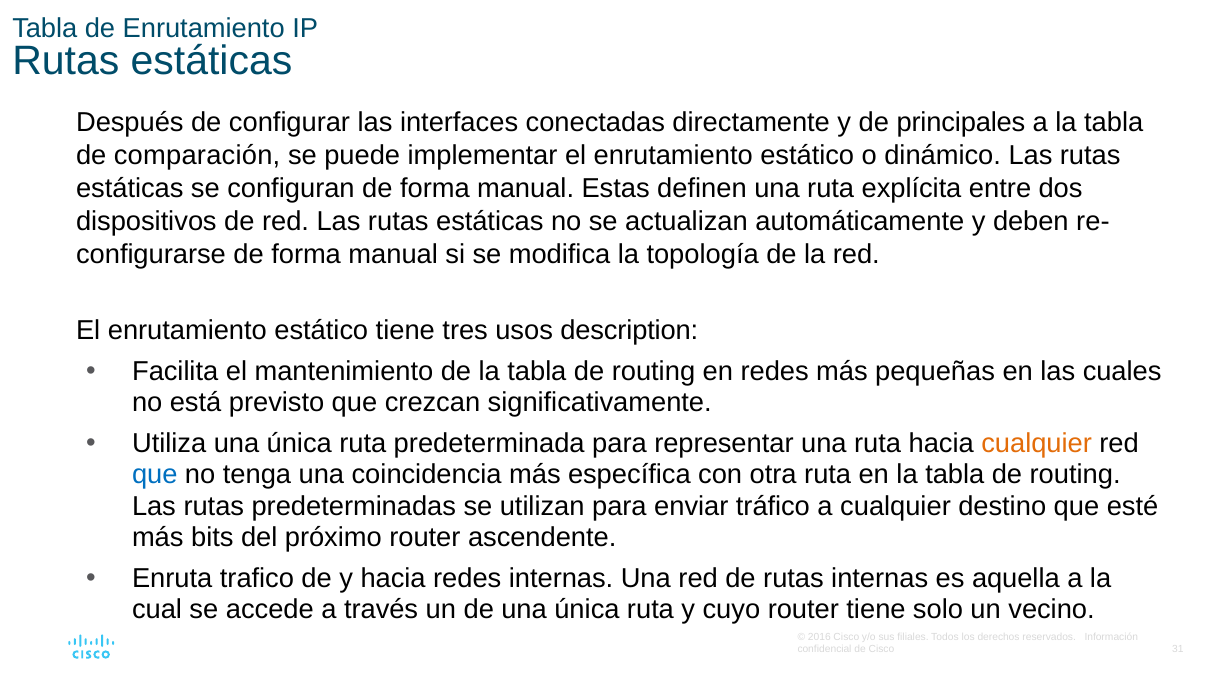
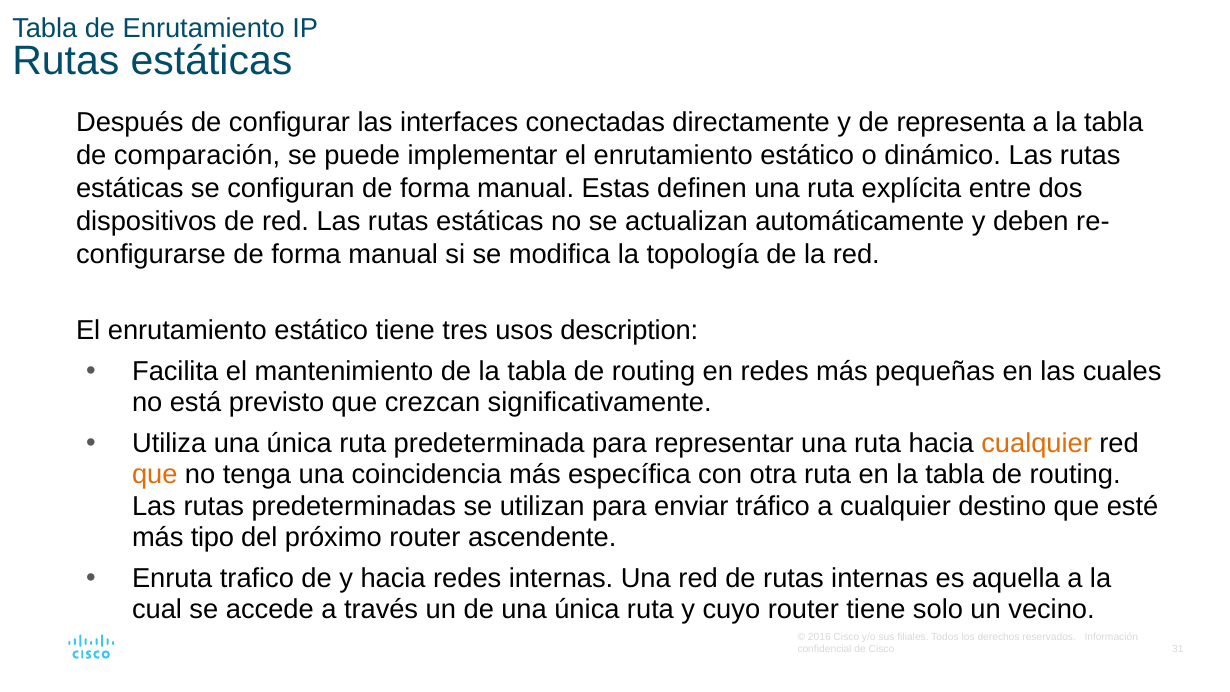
principales: principales -> representa
que at (155, 475) colour: blue -> orange
bits: bits -> tipo
